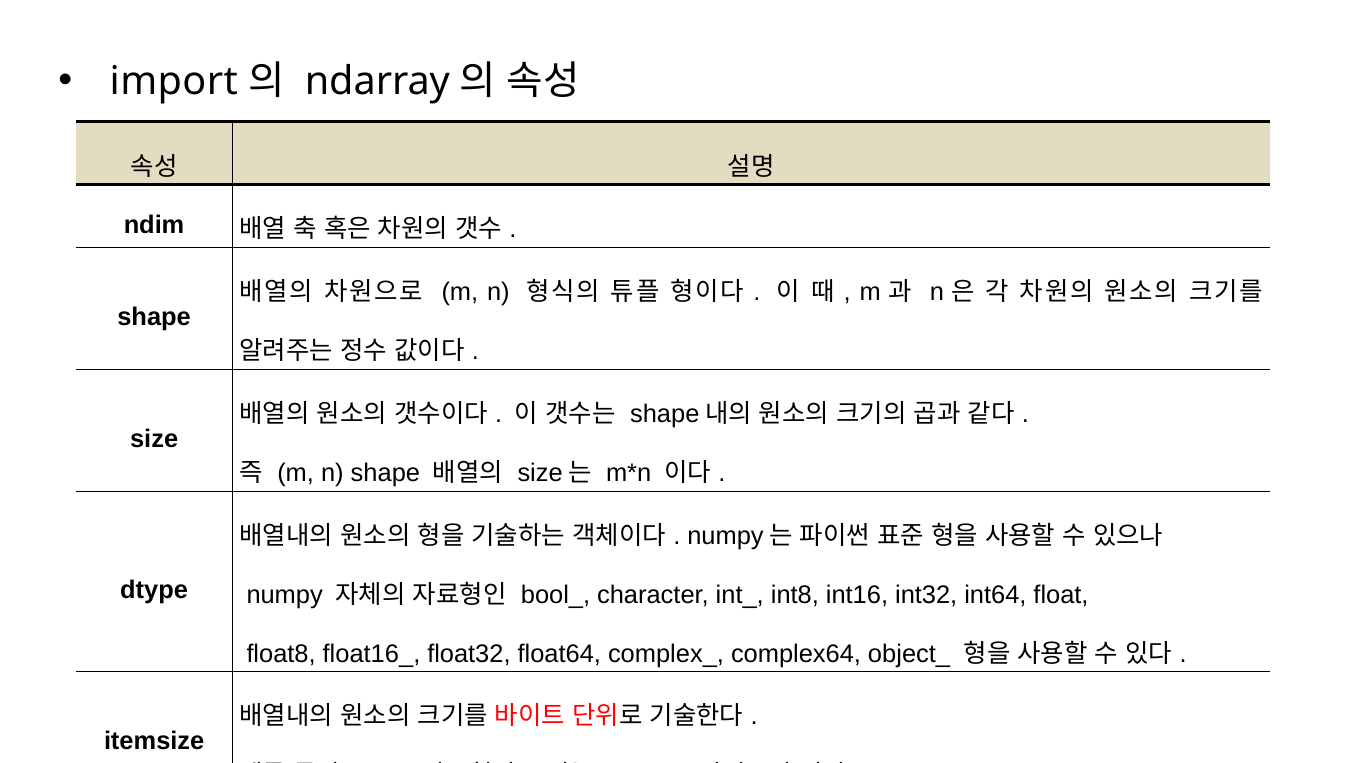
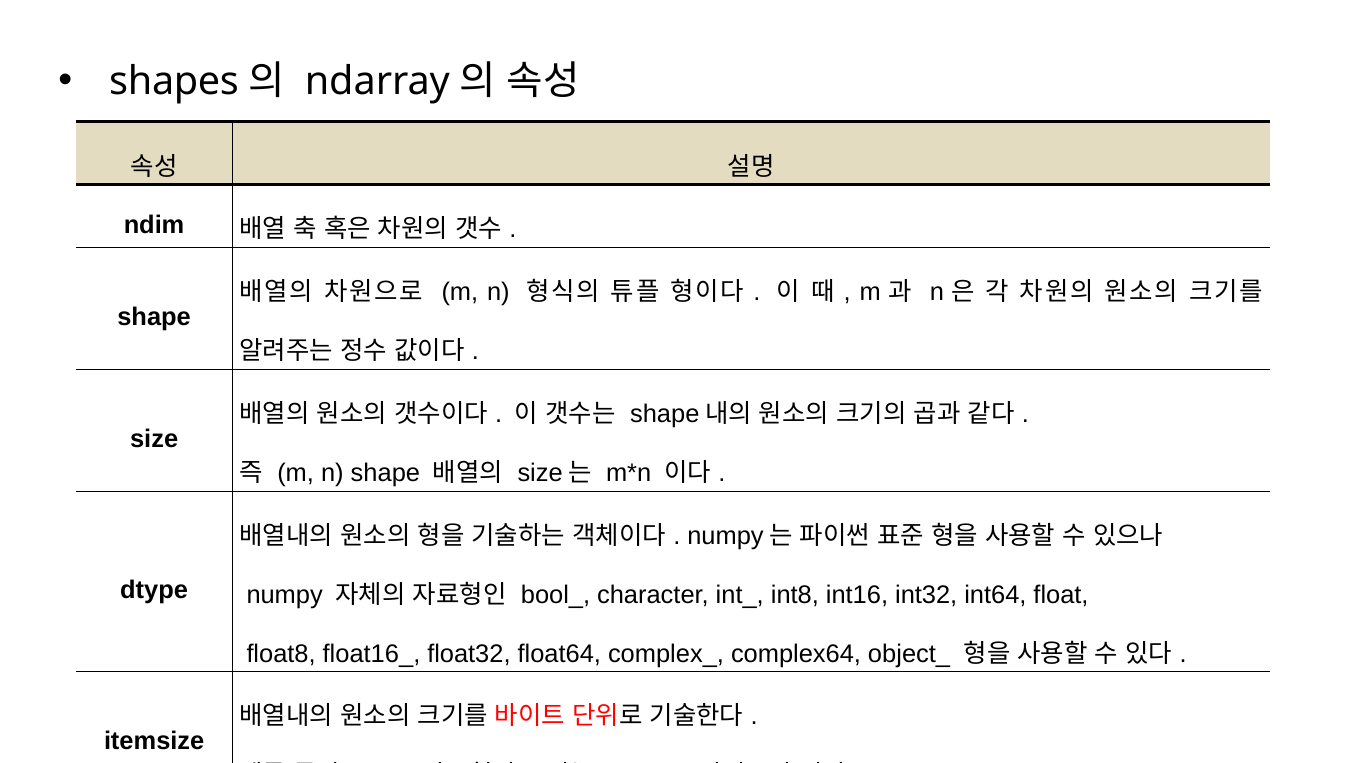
import: import -> shapes
